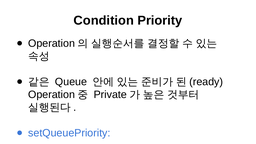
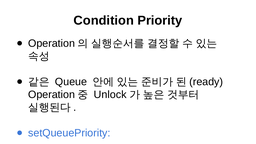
Private: Private -> Unlock
